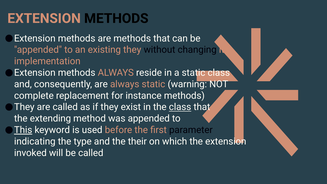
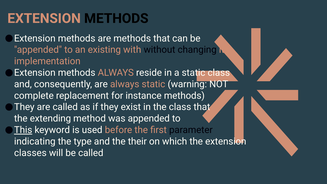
existing they: they -> with
class at (180, 107) underline: present -> none
invoked: invoked -> classes
